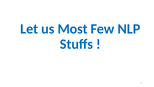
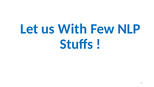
Most: Most -> With
